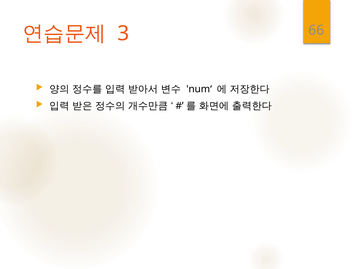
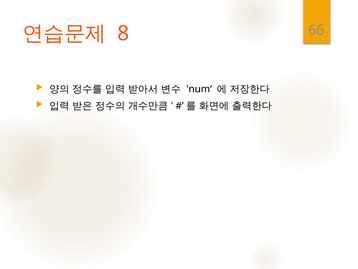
3: 3 -> 8
